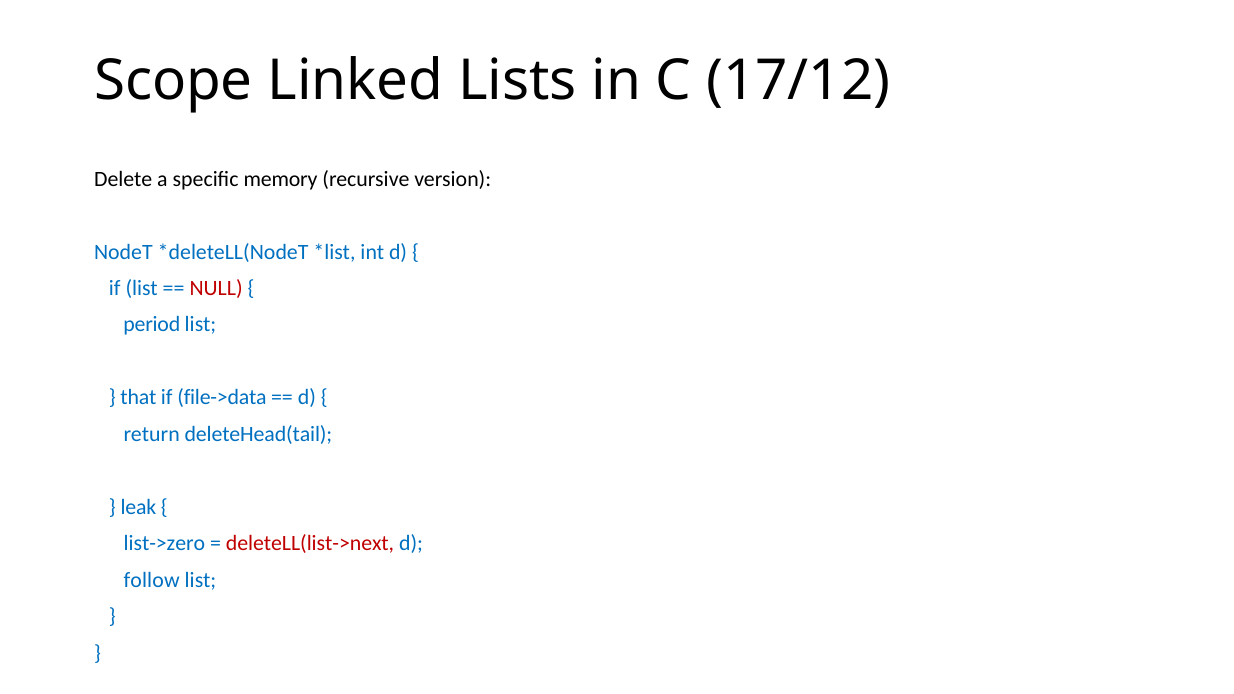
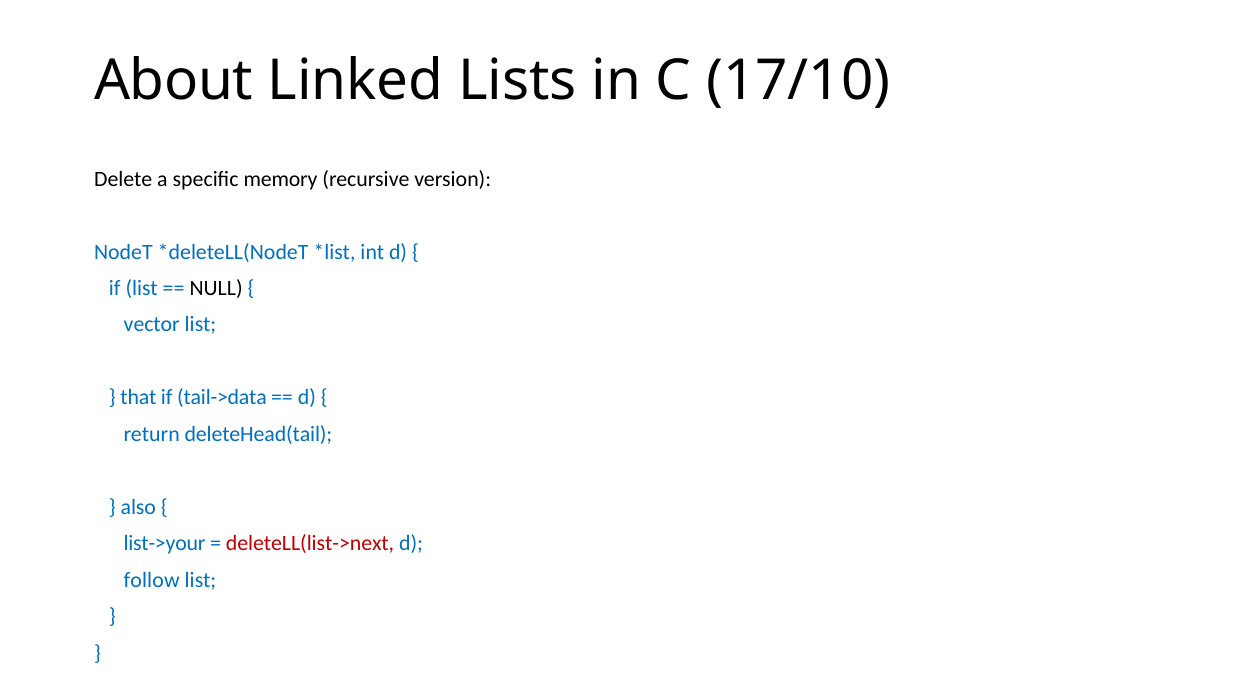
Scope: Scope -> About
17/12: 17/12 -> 17/10
NULL colour: red -> black
period: period -> vector
file->data: file->data -> tail->data
leak: leak -> also
list->zero: list->zero -> list->your
